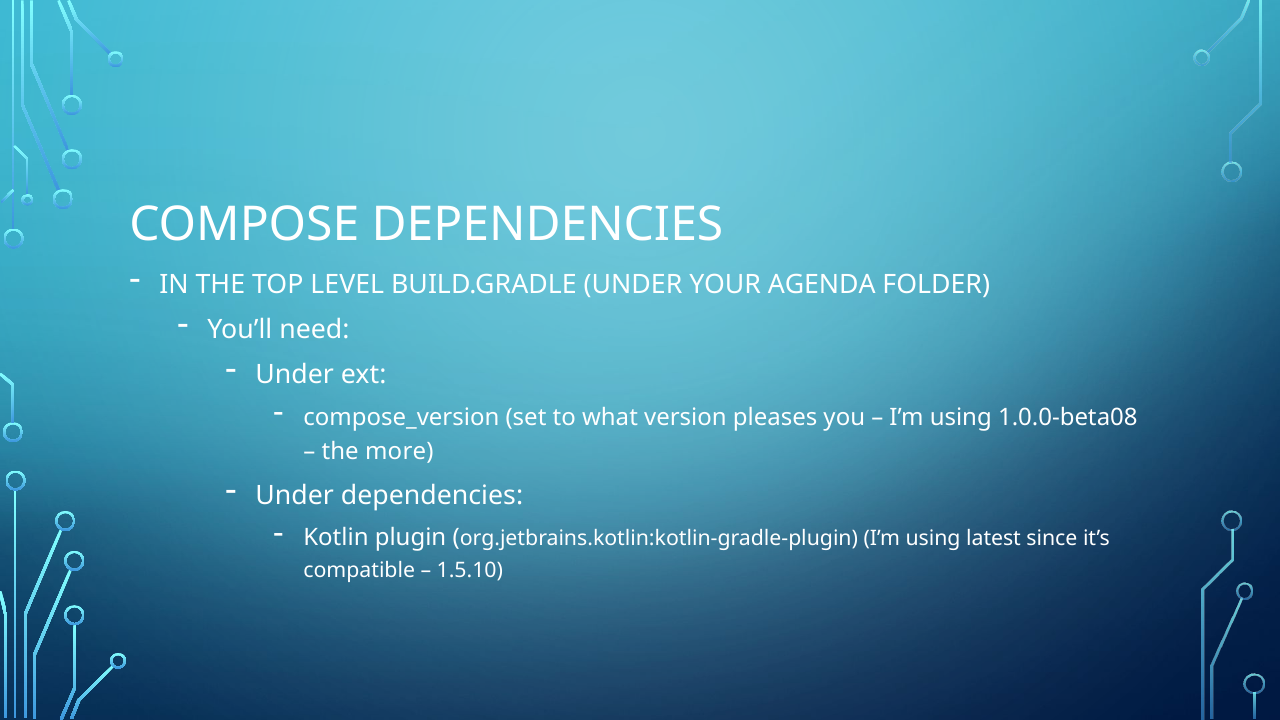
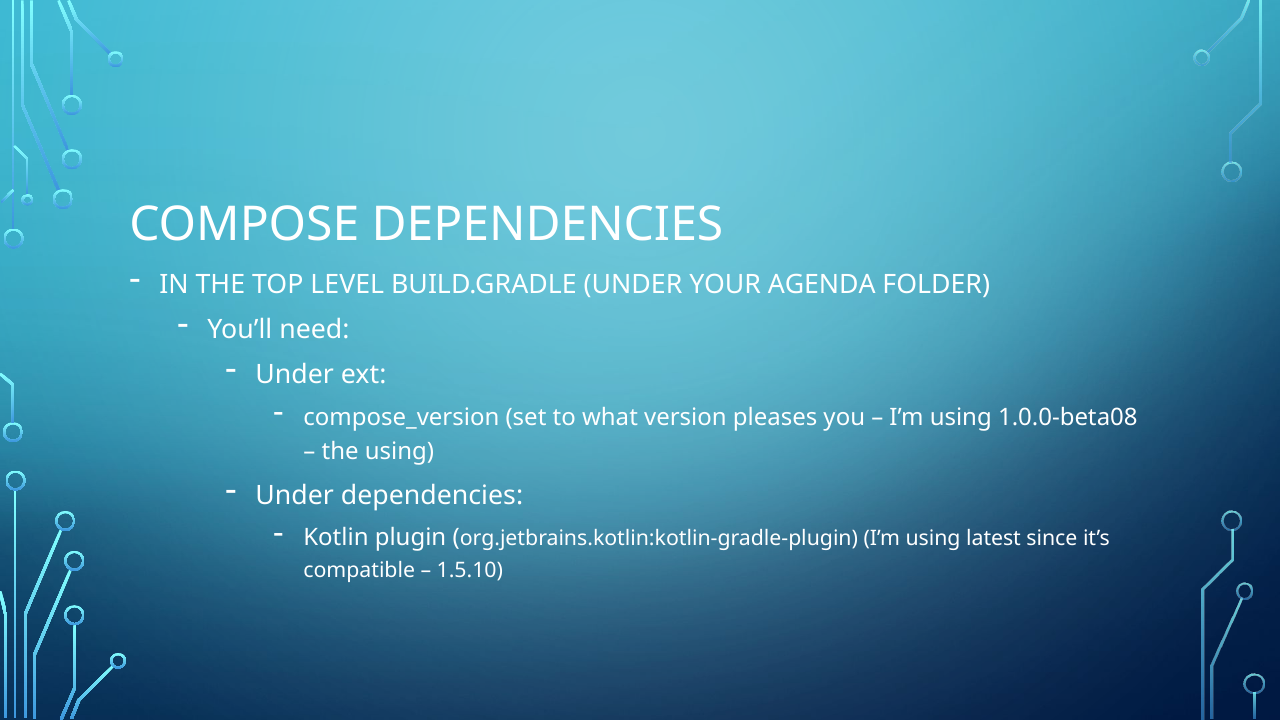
the more: more -> using
